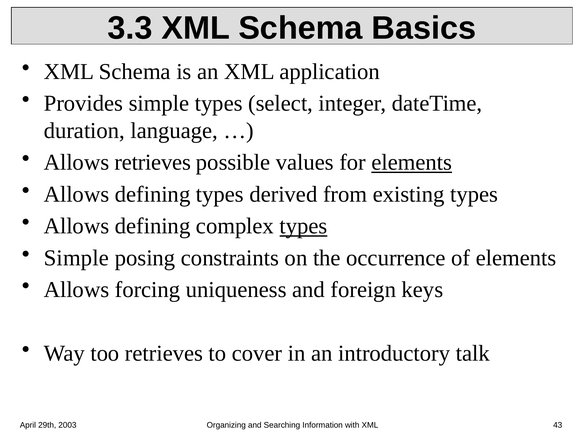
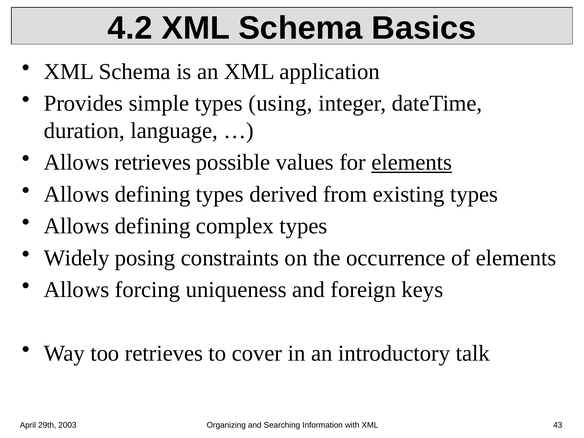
3.3: 3.3 -> 4.2
select: select -> using
types at (304, 226) underline: present -> none
Simple at (76, 258): Simple -> Widely
